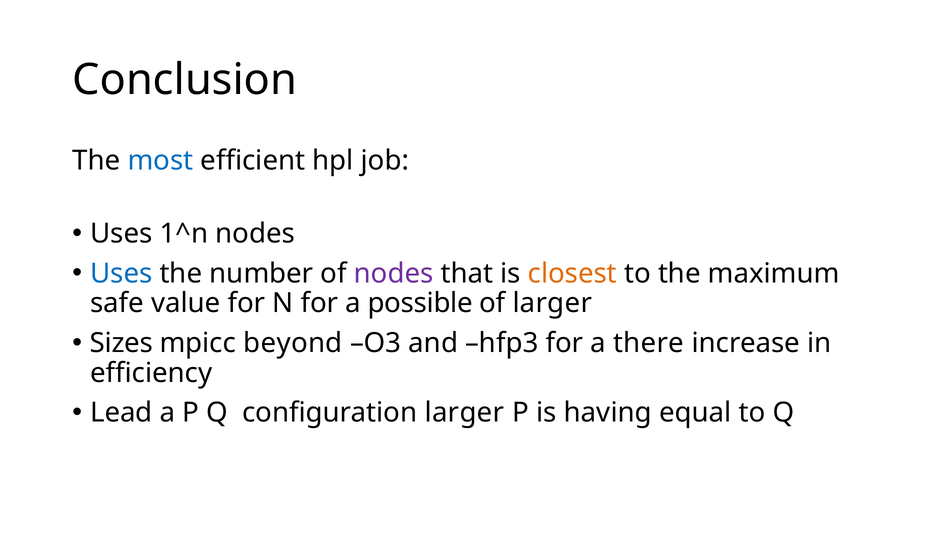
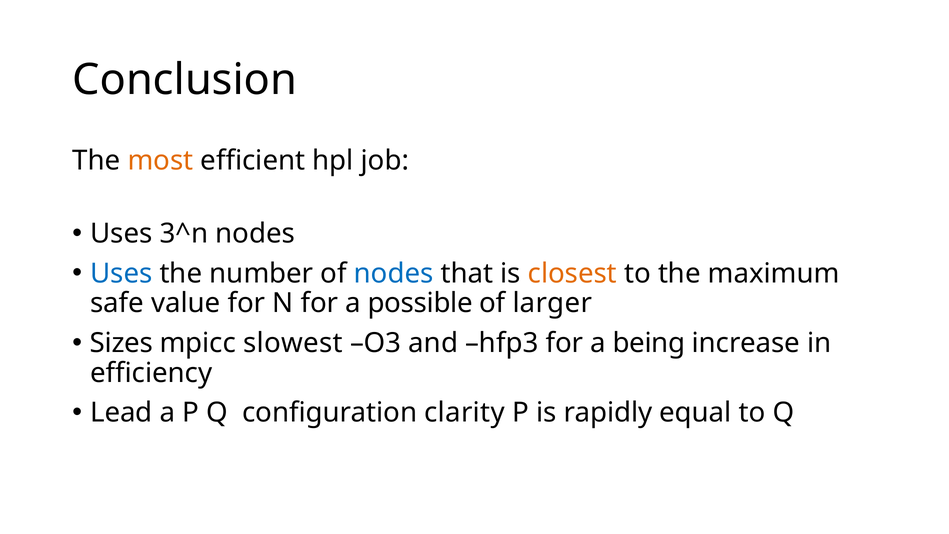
most colour: blue -> orange
1^n: 1^n -> 3^n
nodes at (394, 273) colour: purple -> blue
beyond: beyond -> slowest
there: there -> being
configuration larger: larger -> clarity
having: having -> rapidly
